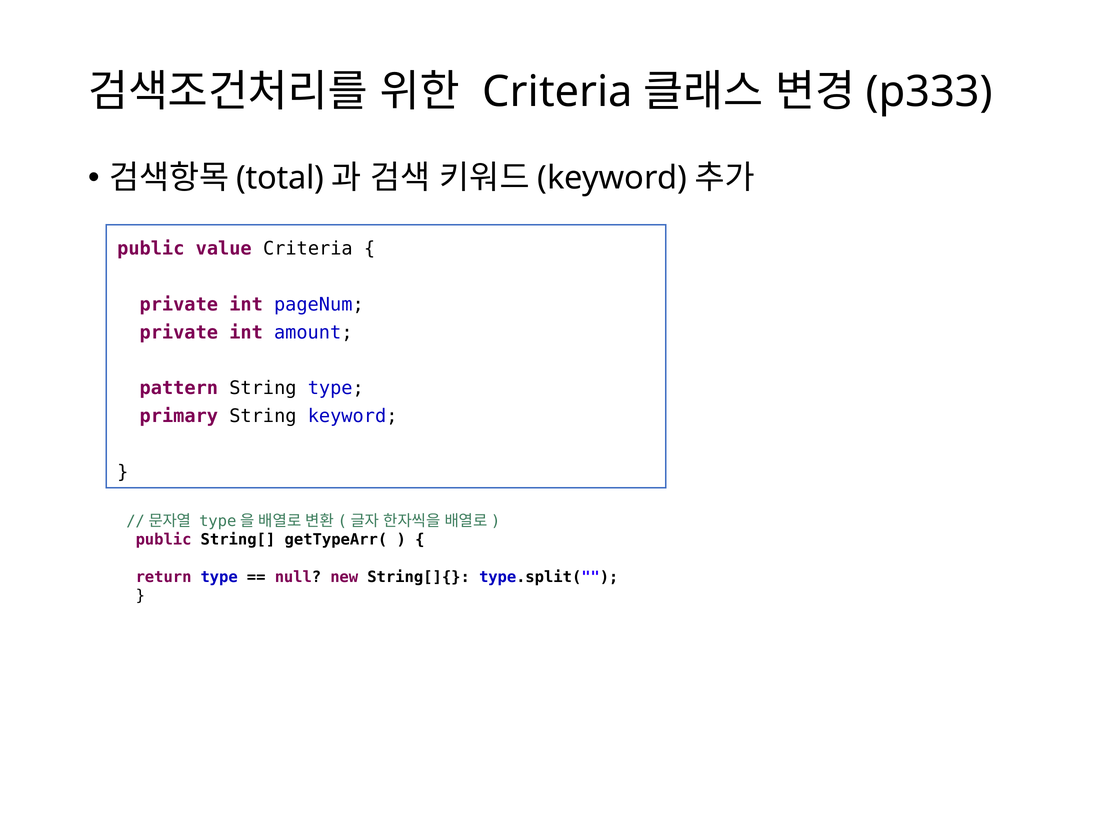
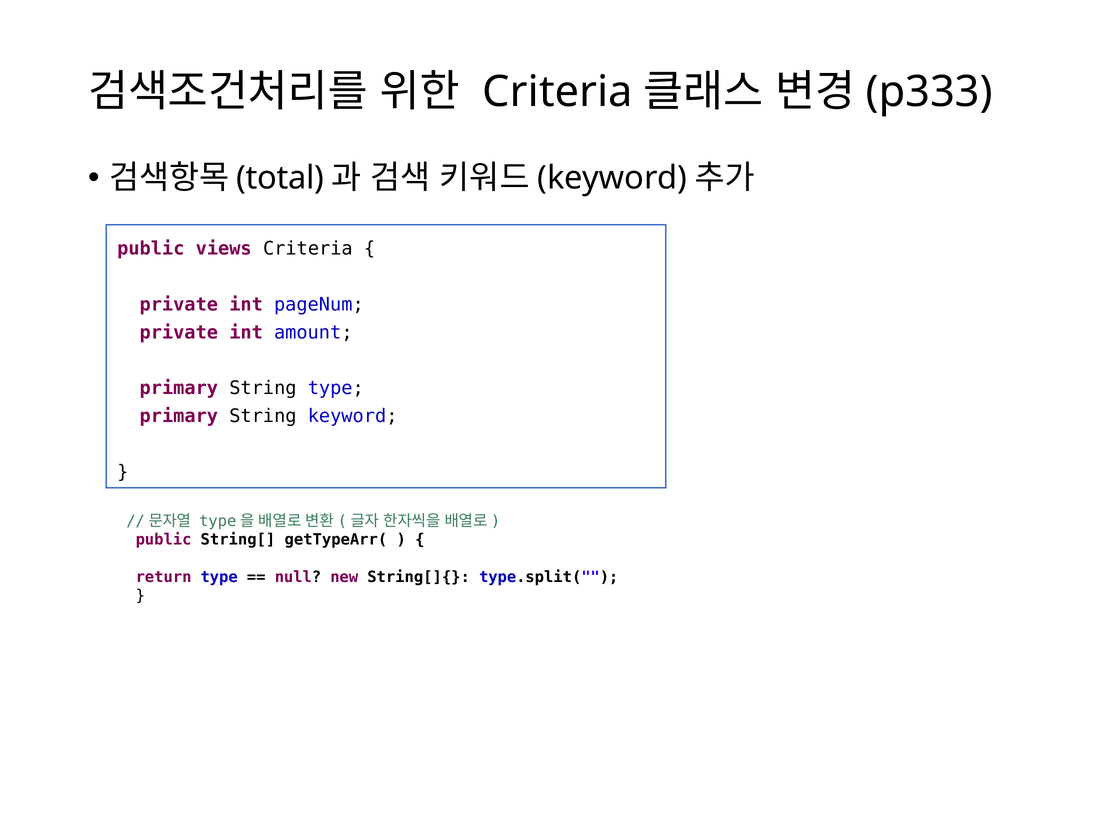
value: value -> views
pattern at (179, 388): pattern -> primary
